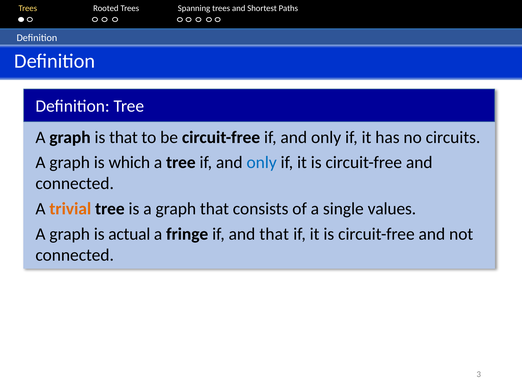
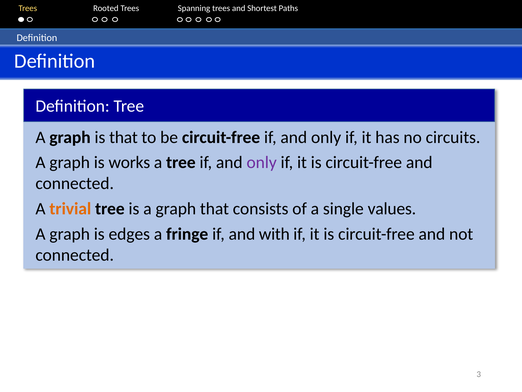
which: which -> works
only at (262, 162) colour: blue -> purple
actual: actual -> edges
and that: that -> with
